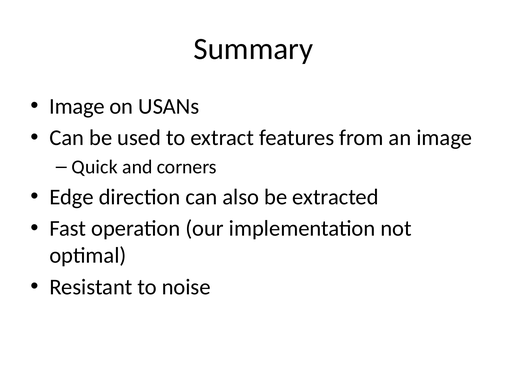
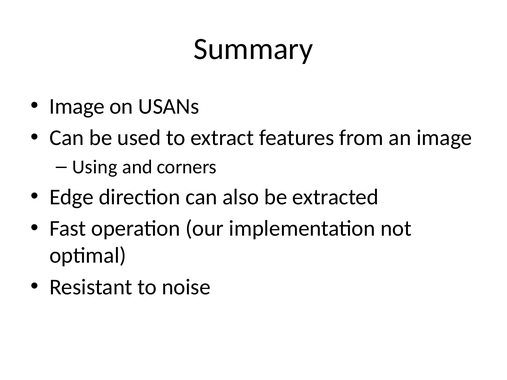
Quick: Quick -> Using
